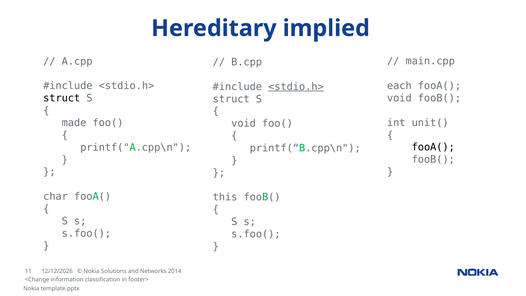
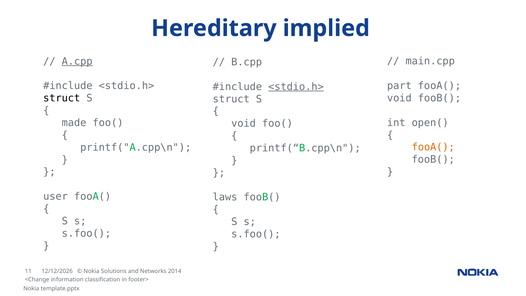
A.cpp underline: none -> present
each: each -> part
unit(: unit( -> open(
fooA( at (433, 147) colour: black -> orange
char: char -> user
this: this -> laws
